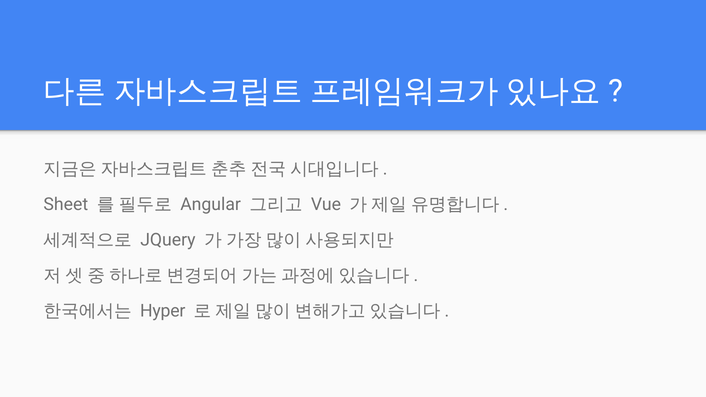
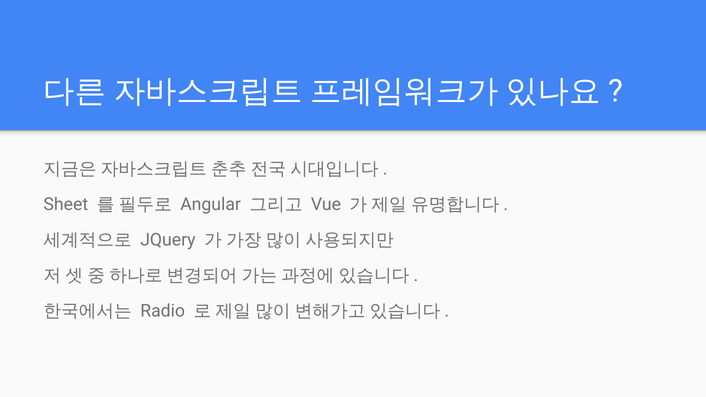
Hyper: Hyper -> Radio
